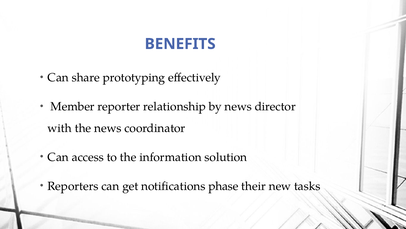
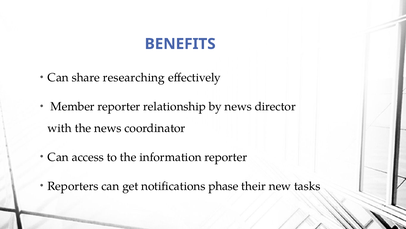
prototyping: prototyping -> researching
information solution: solution -> reporter
